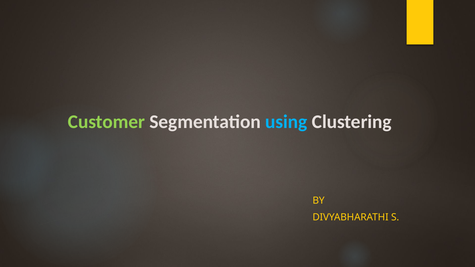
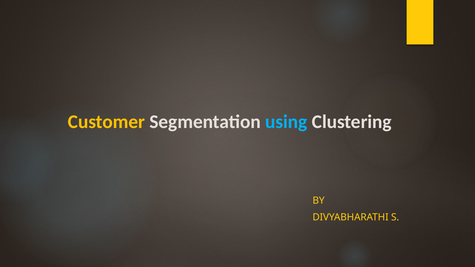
Customer colour: light green -> yellow
